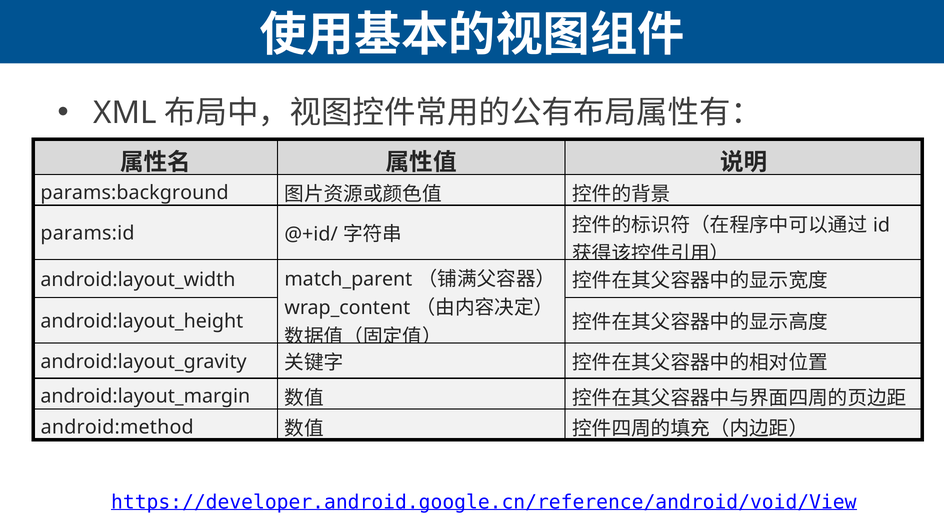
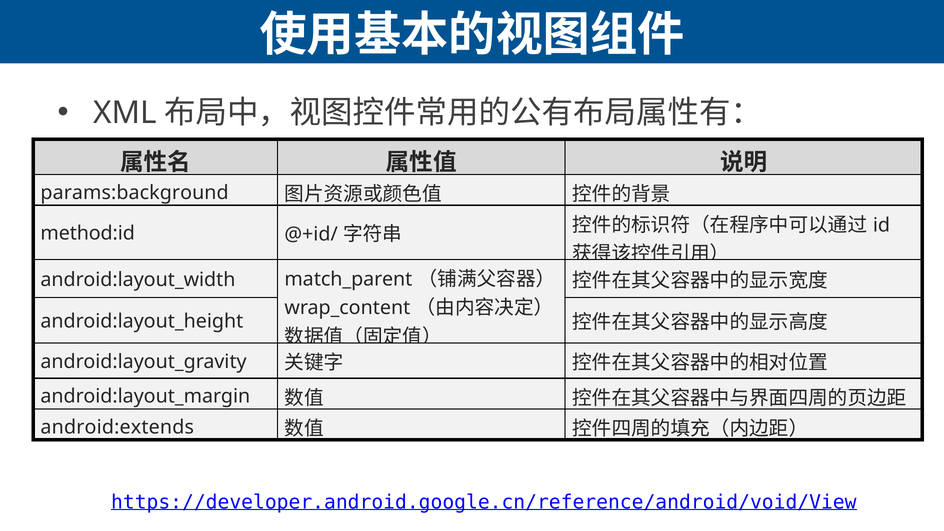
params:id: params:id -> method:id
android:method: android:method -> android:extends
